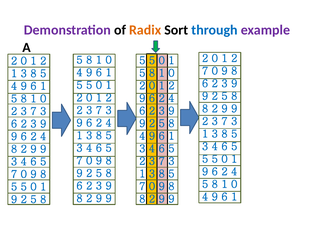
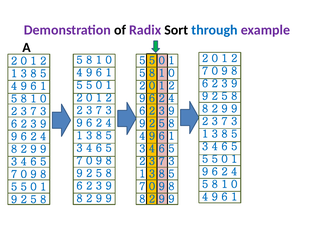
Radix colour: orange -> purple
